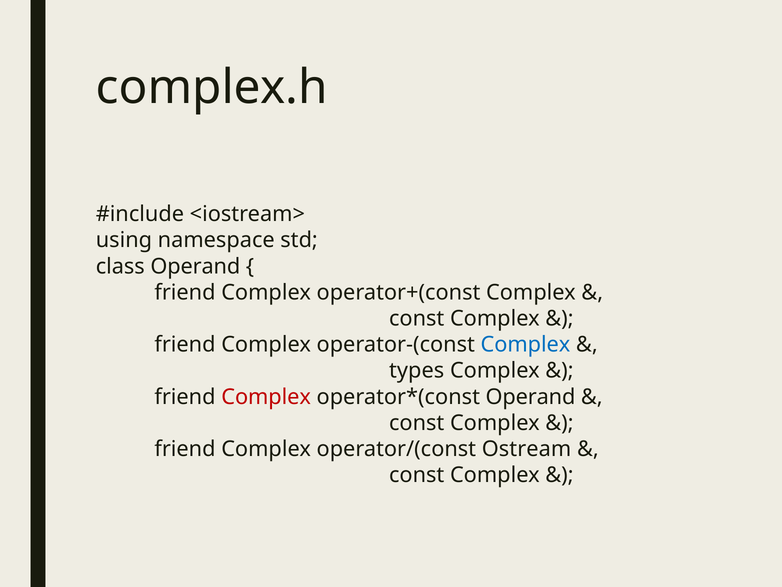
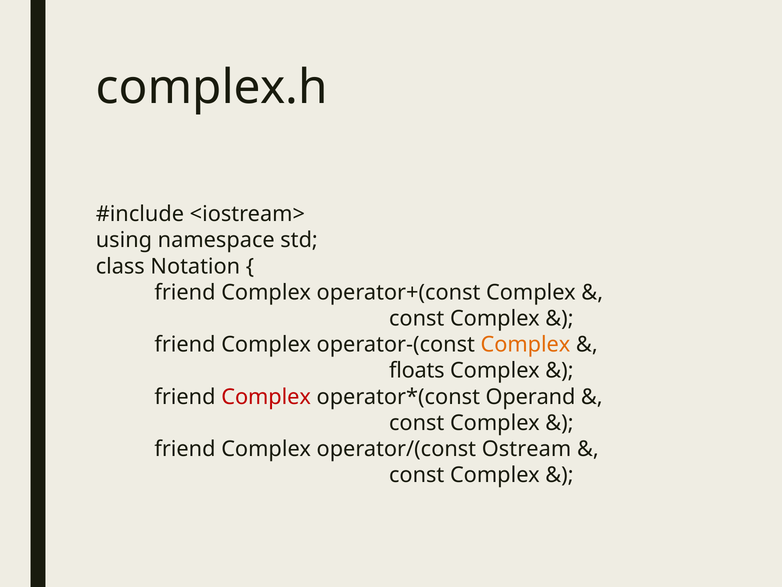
class Operand: Operand -> Notation
Complex at (525, 344) colour: blue -> orange
types: types -> floats
